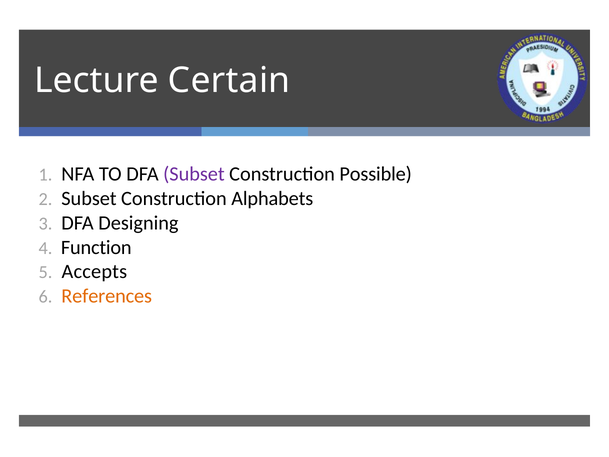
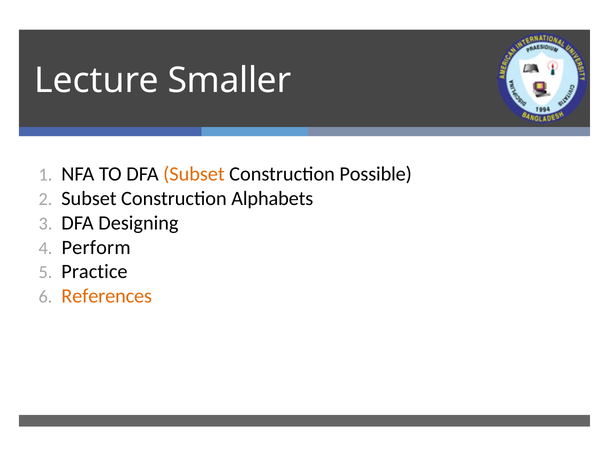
Certain: Certain -> Smaller
Subset at (194, 174) colour: purple -> orange
Function: Function -> Perform
Accepts: Accepts -> Practice
